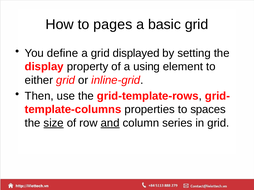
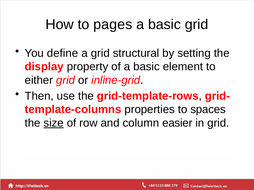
displayed: displayed -> structural
of a using: using -> basic
and underline: present -> none
series: series -> easier
